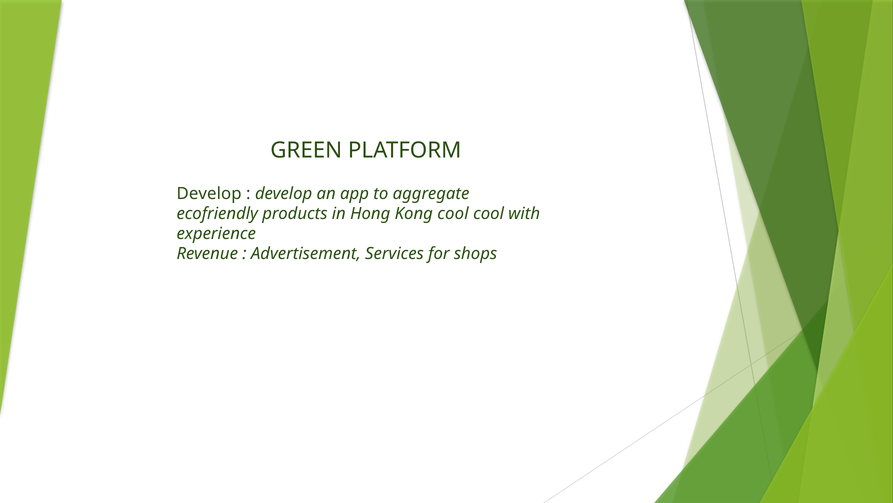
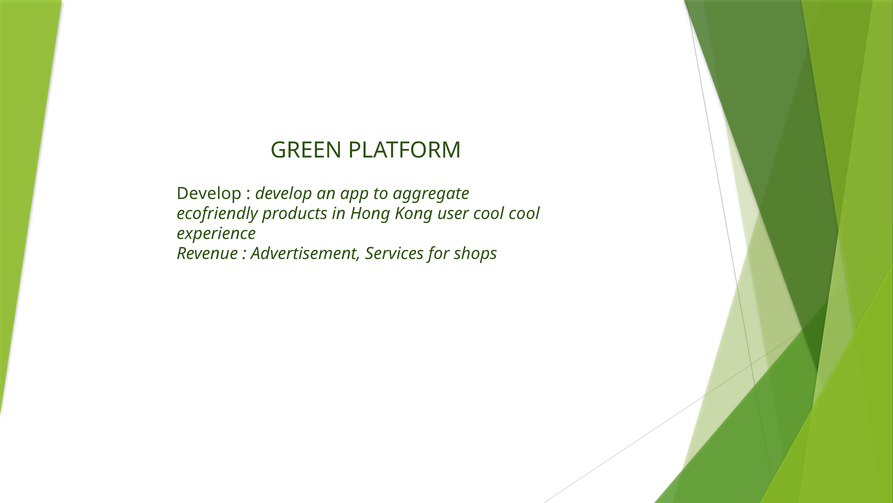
Kong cool: cool -> user
cool with: with -> cool
